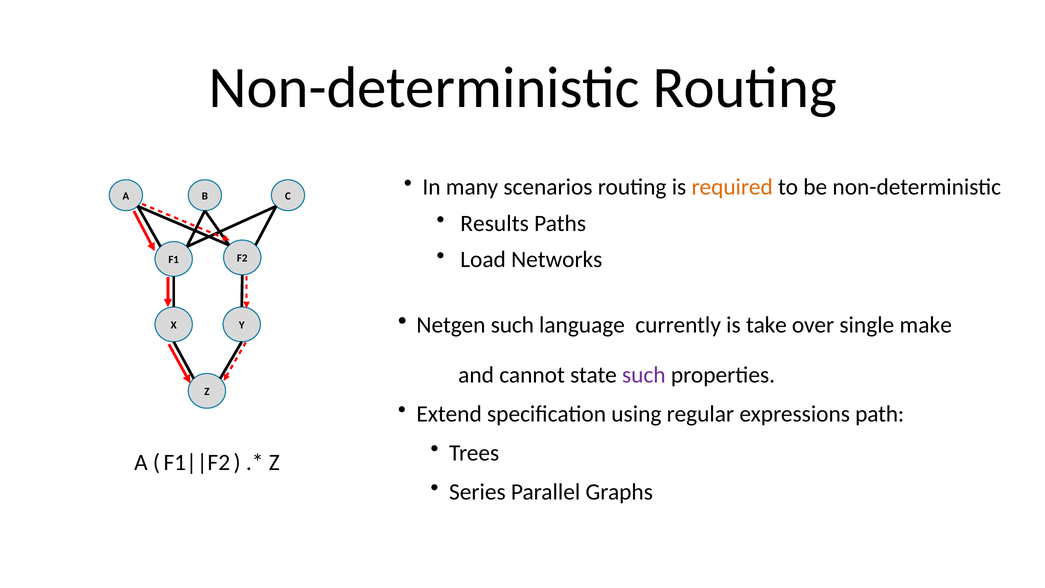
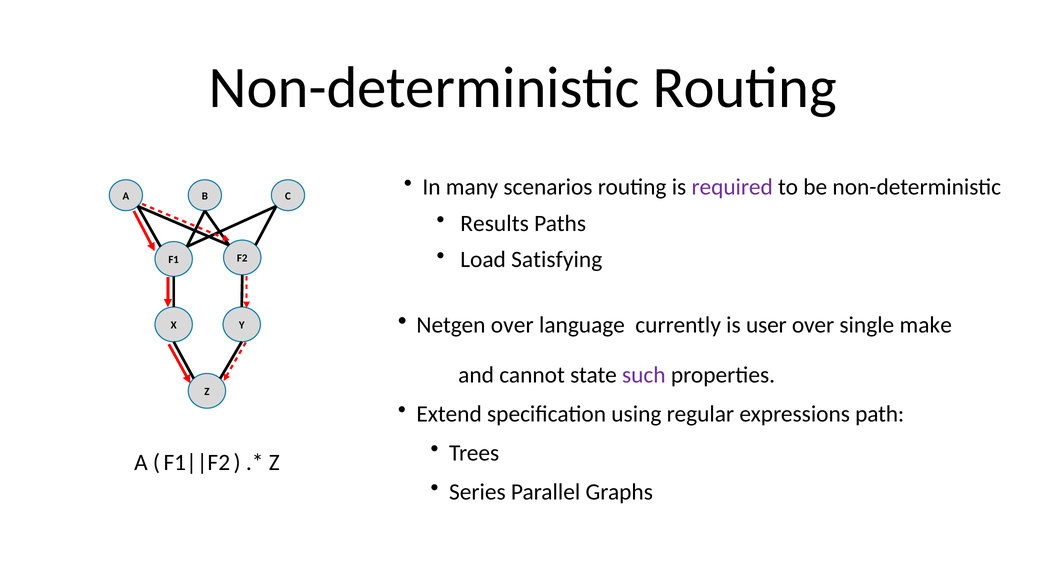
required colour: orange -> purple
Networks: Networks -> Satisfying
Netgen such: such -> over
take: take -> user
